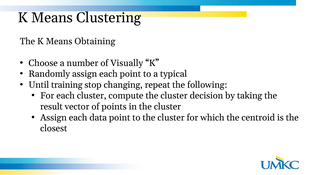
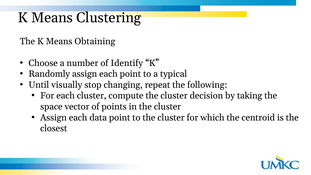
Visually: Visually -> Identify
training: training -> visually
result: result -> space
